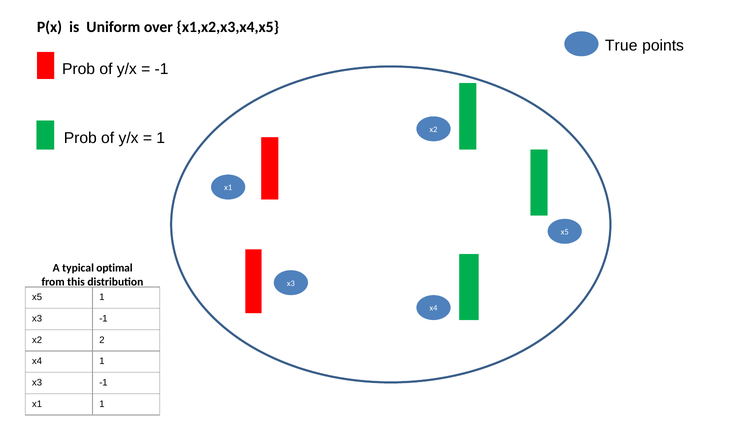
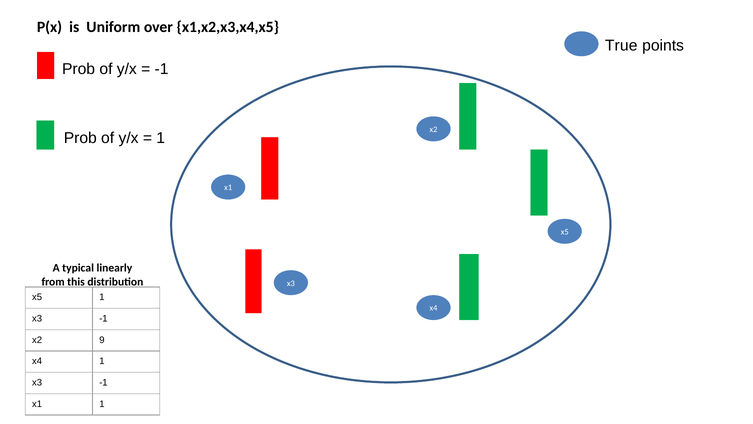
optimal: optimal -> linearly
2: 2 -> 9
